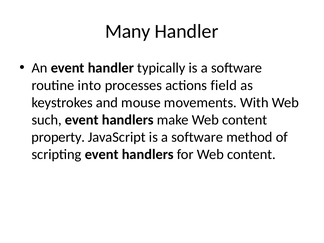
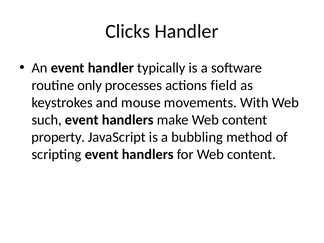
Many: Many -> Clicks
into: into -> only
JavaScript is a software: software -> bubbling
